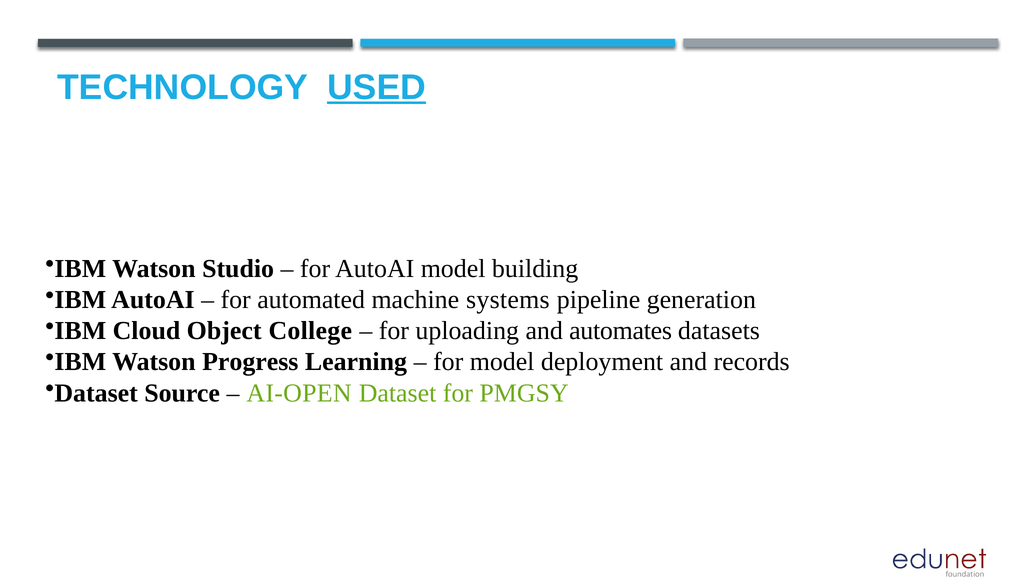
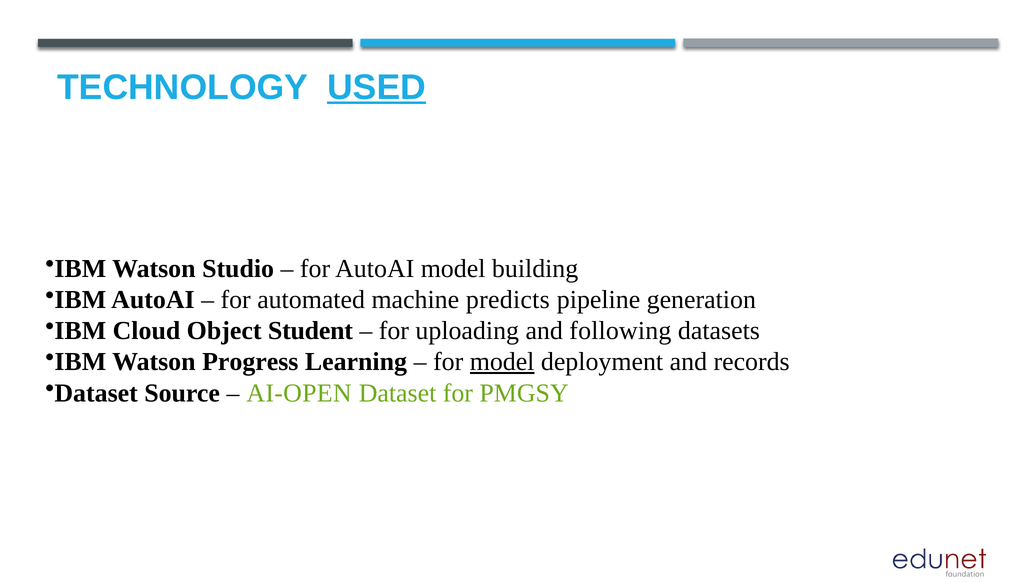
systems: systems -> predicts
College: College -> Student
automates: automates -> following
model at (502, 362) underline: none -> present
